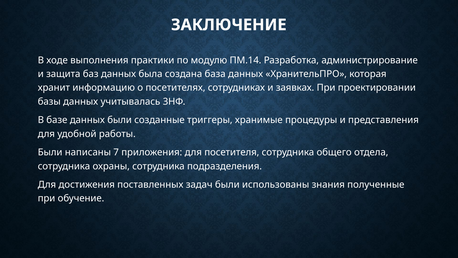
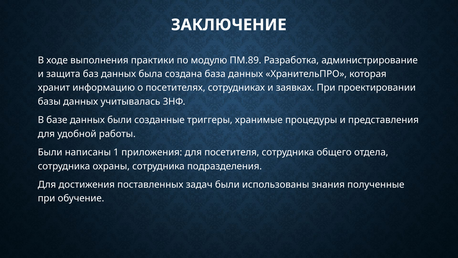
ПМ.14: ПМ.14 -> ПМ.89
7: 7 -> 1
